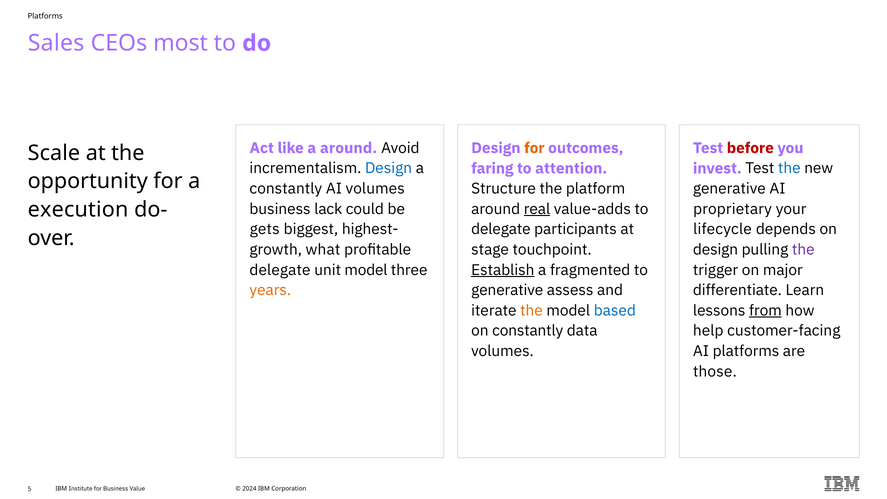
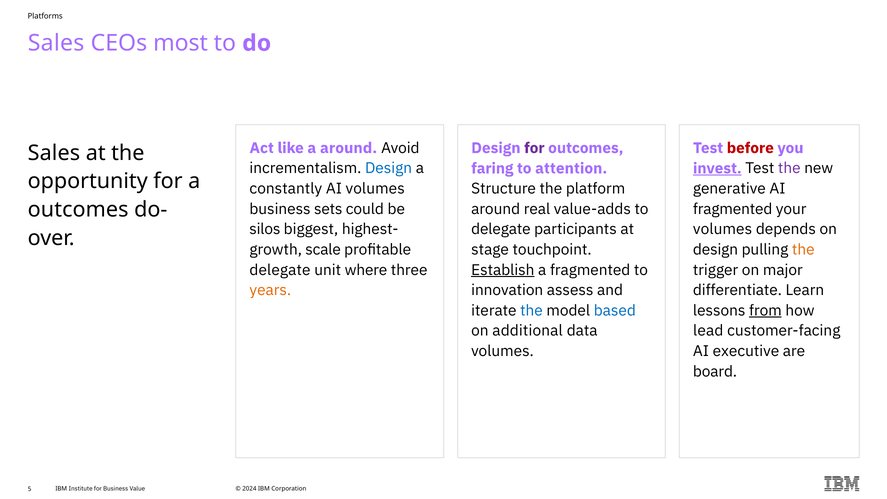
for at (534, 148) colour: orange -> purple
Scale at (54, 153): Scale -> Sales
invest underline: none -> present
the at (789, 168) colour: blue -> purple
lack: lack -> sets
real underline: present -> none
proprietary at (733, 209): proprietary -> fragmented
execution at (78, 210): execution -> outcomes
gets: gets -> silos
lifecycle at (723, 229): lifecycle -> volumes
what: what -> scale
the at (803, 250) colour: purple -> orange
unit model: model -> where
generative at (507, 290): generative -> innovation
the at (531, 311) colour: orange -> blue
on constantly: constantly -> additional
help: help -> lead
AI platforms: platforms -> executive
those: those -> board
